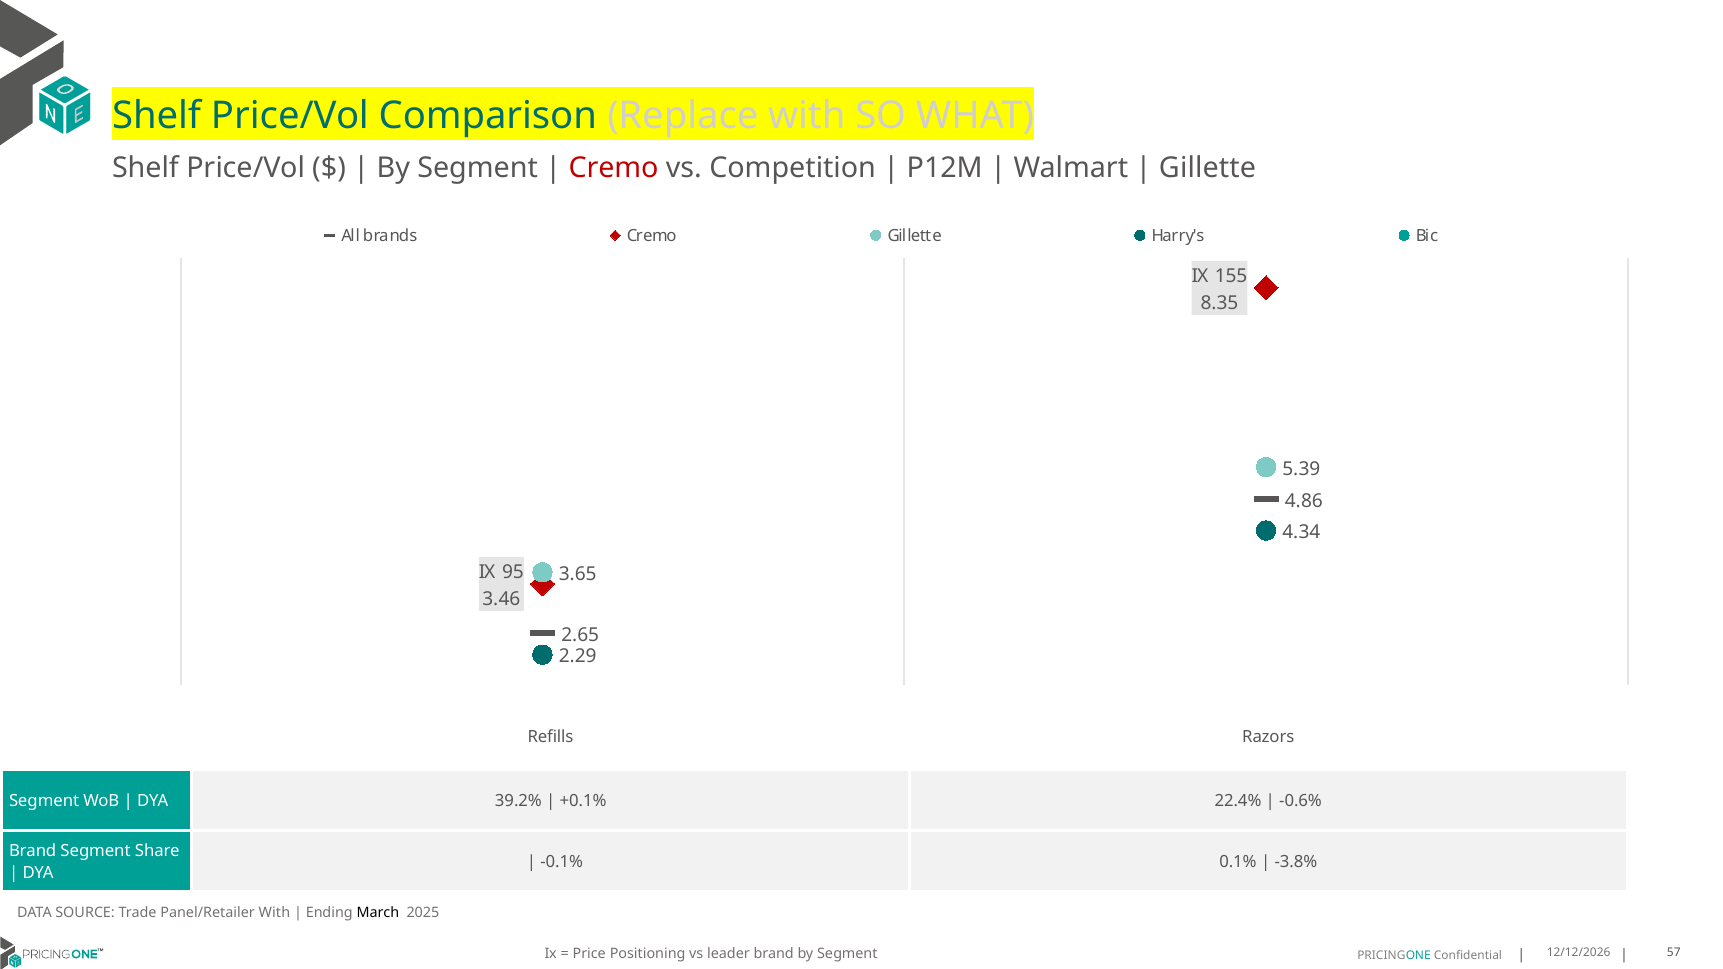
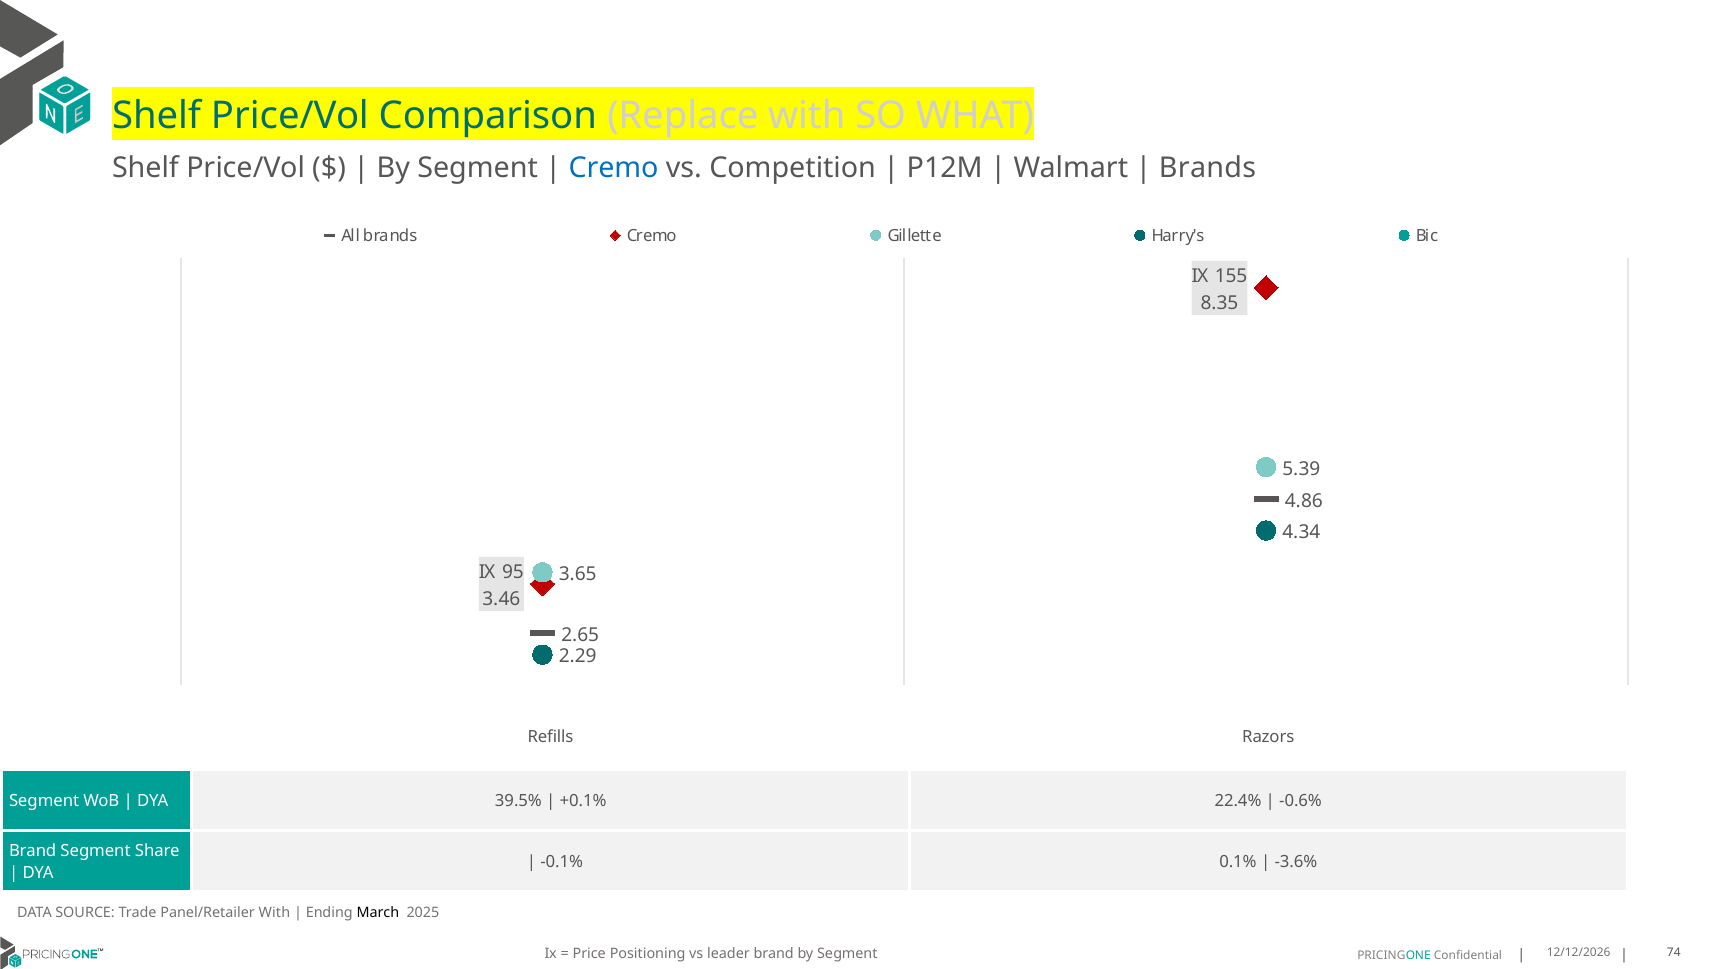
Cremo at (614, 168) colour: red -> blue
Gillette at (1208, 168): Gillette -> Brands
39.2%: 39.2% -> 39.5%
-3.8%: -3.8% -> -3.6%
57: 57 -> 74
